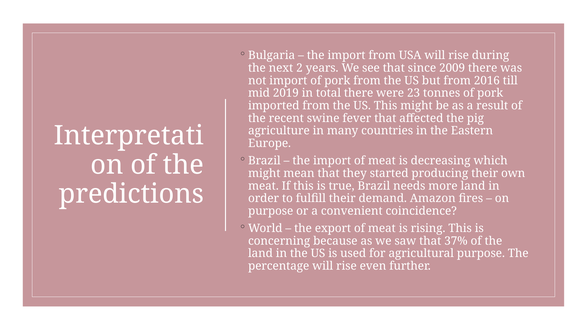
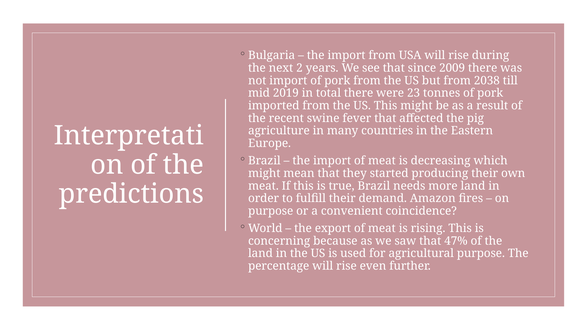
2016: 2016 -> 2038
37%: 37% -> 47%
